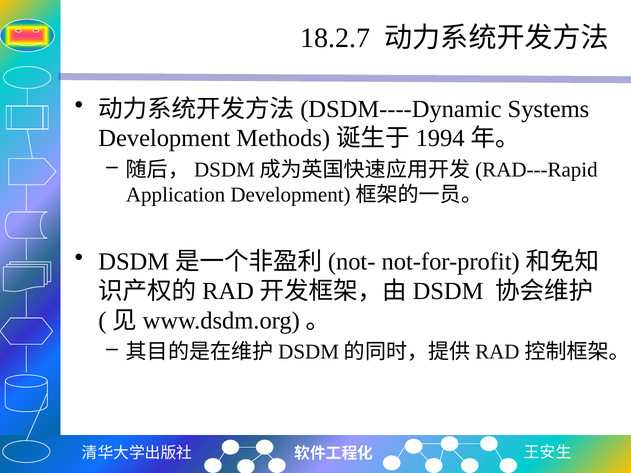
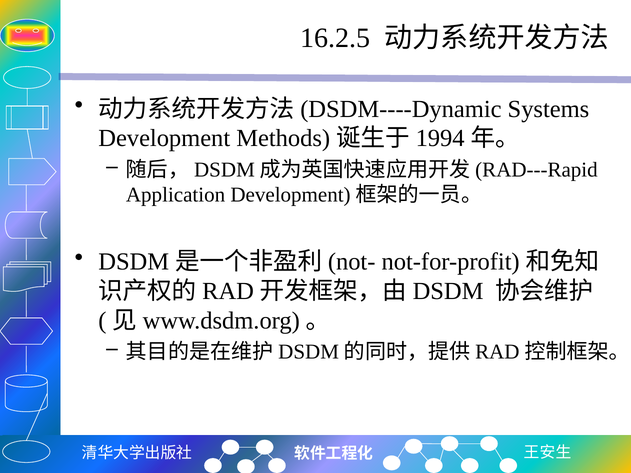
18.2.7: 18.2.7 -> 16.2.5
